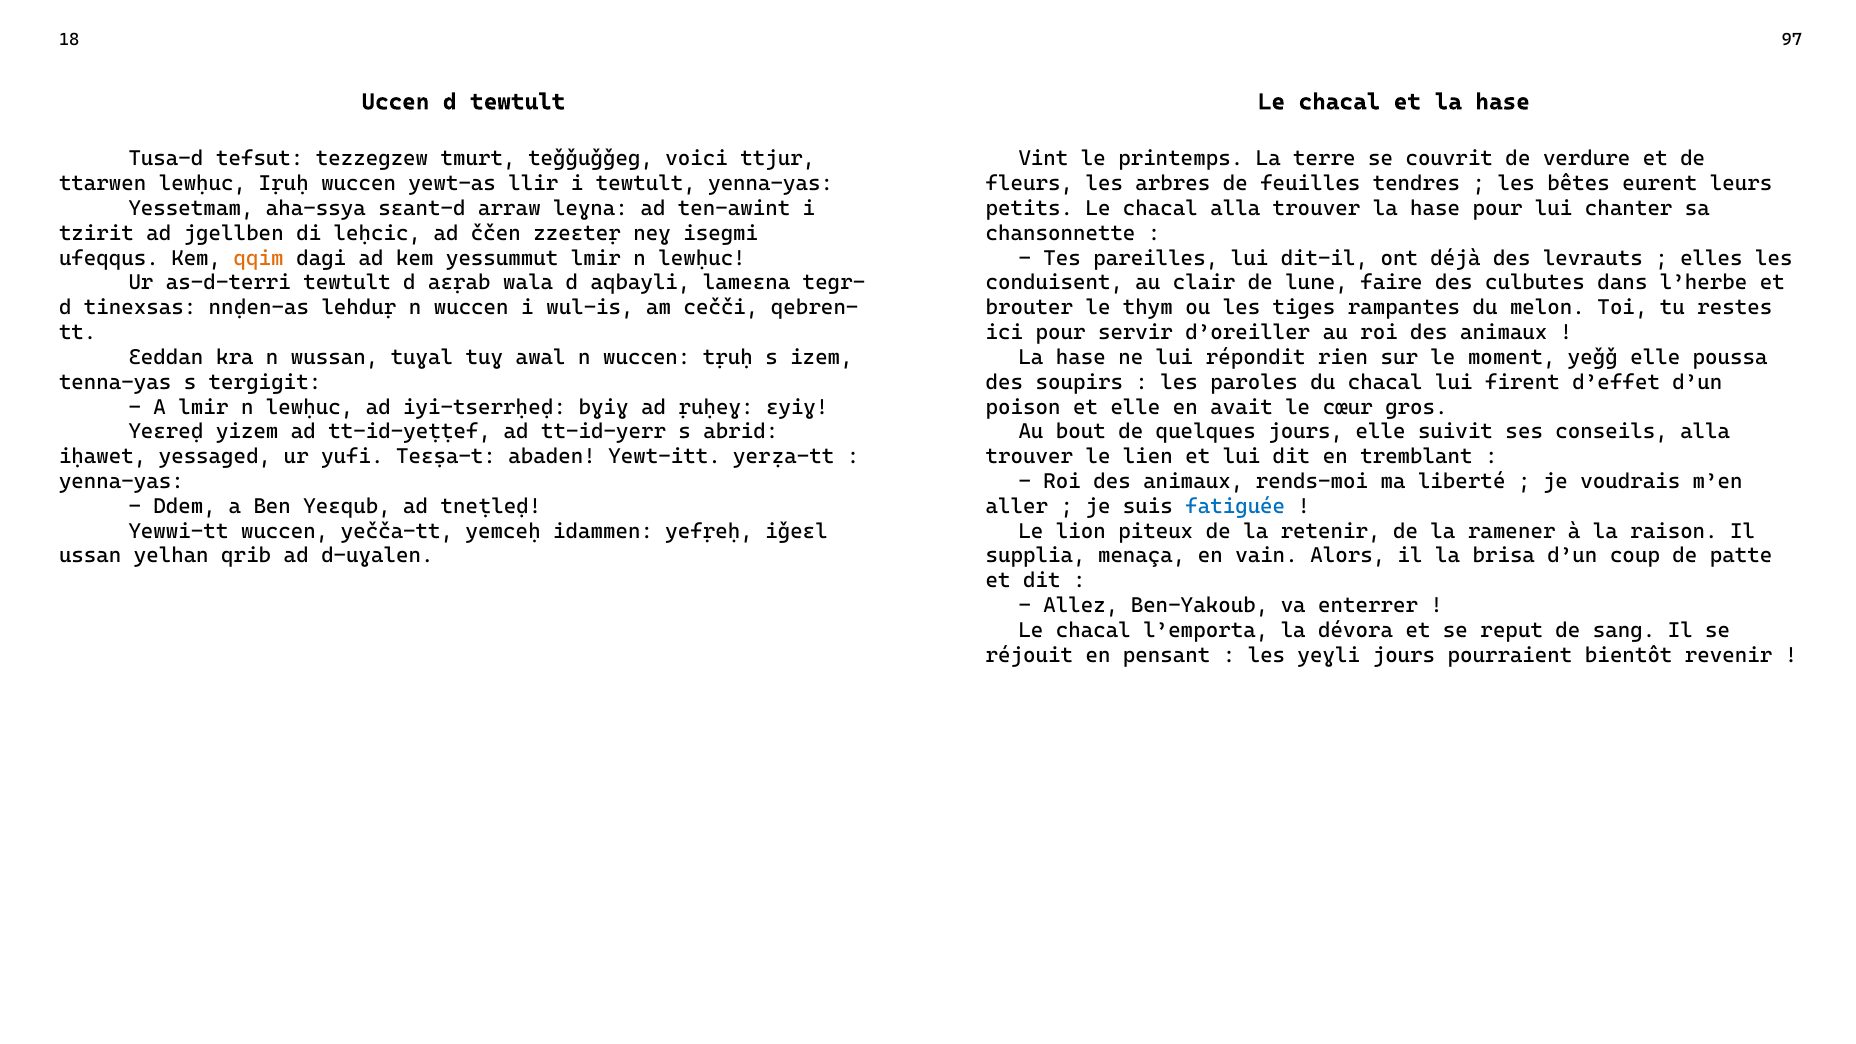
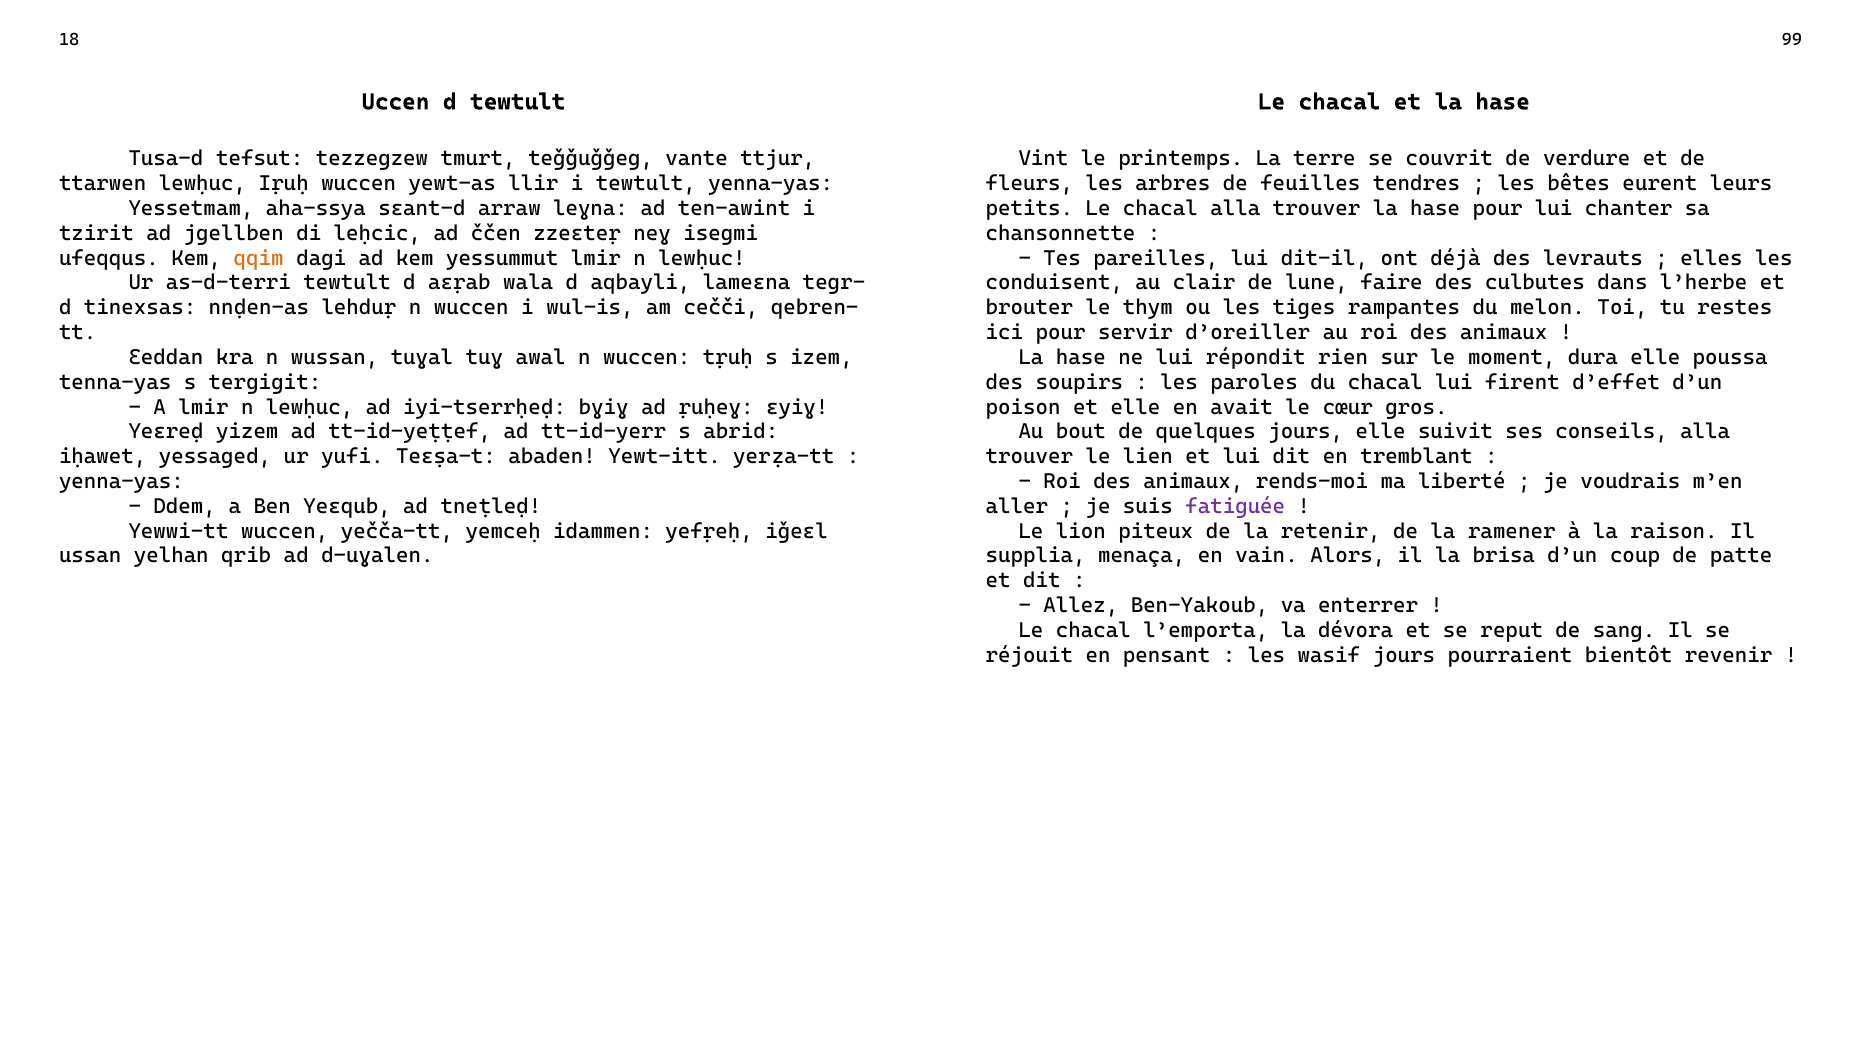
97: 97 -> 99
voici: voici -> vante
yeǧǧ: yeǧǧ -> dura
fatiguée colour: blue -> purple
yeɣli: yeɣli -> wasif
